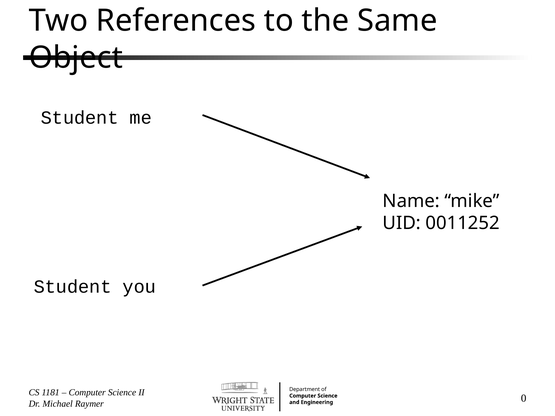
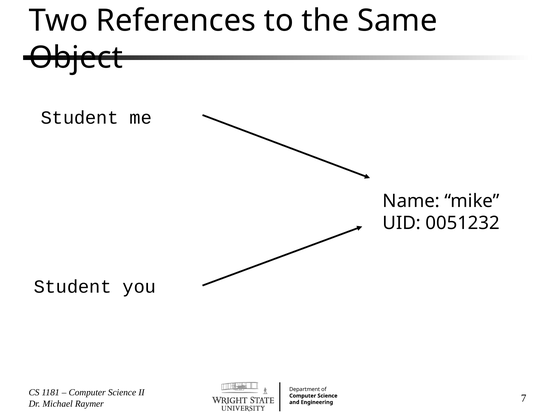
0011252: 0011252 -> 0051232
0: 0 -> 7
